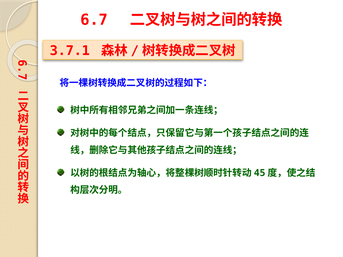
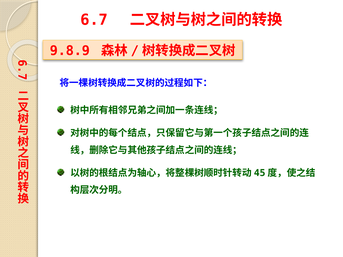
3.7.1: 3.7.1 -> 9.8.9
